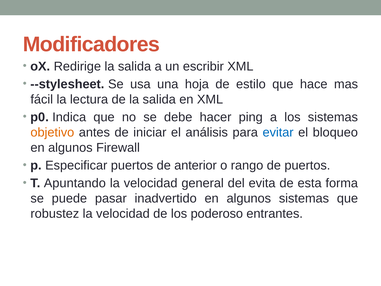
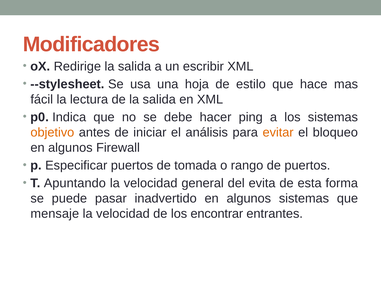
evitar colour: blue -> orange
anterior: anterior -> tomada
robustez: robustez -> mensaje
poderoso: poderoso -> encontrar
